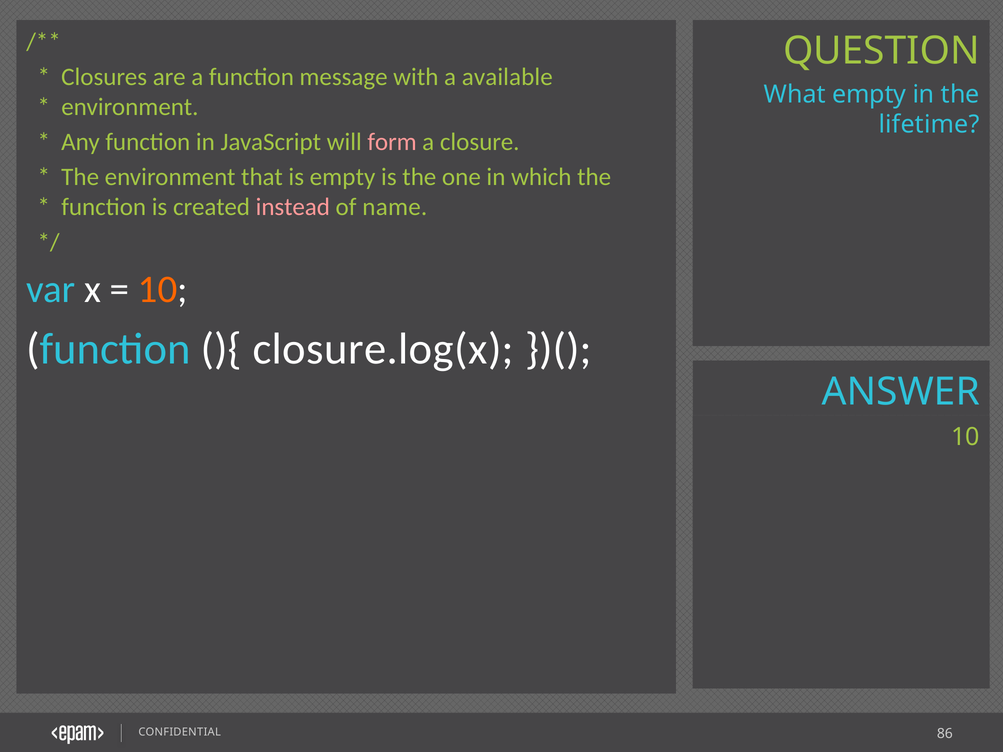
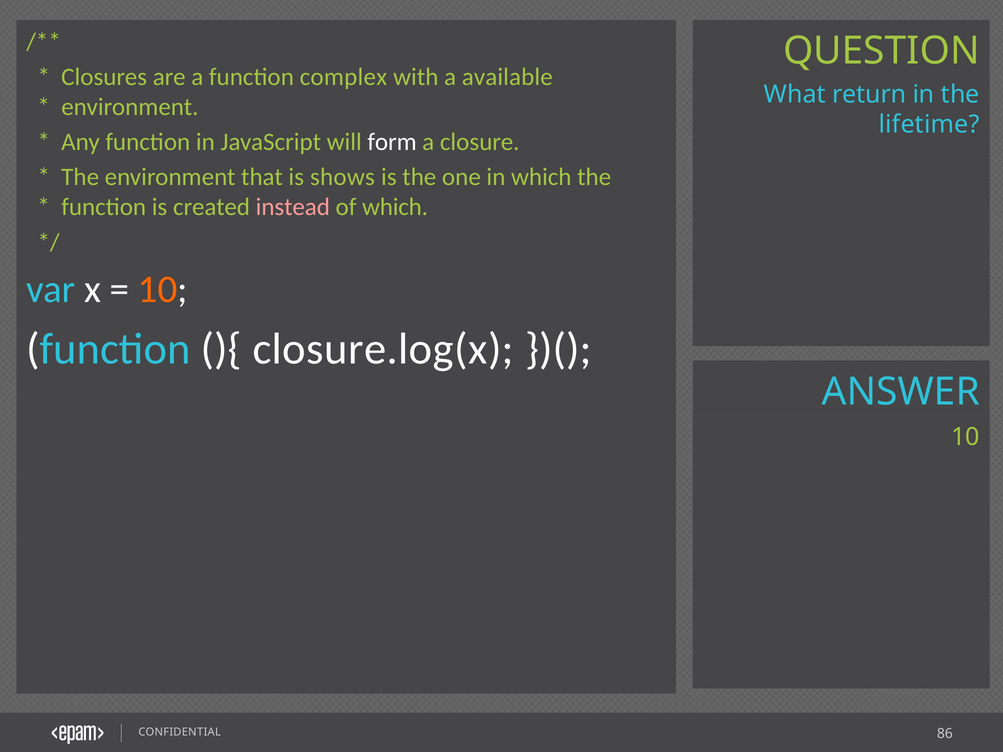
message: message -> complex
What empty: empty -> return
form colour: pink -> white
is empty: empty -> shows
of name: name -> which
